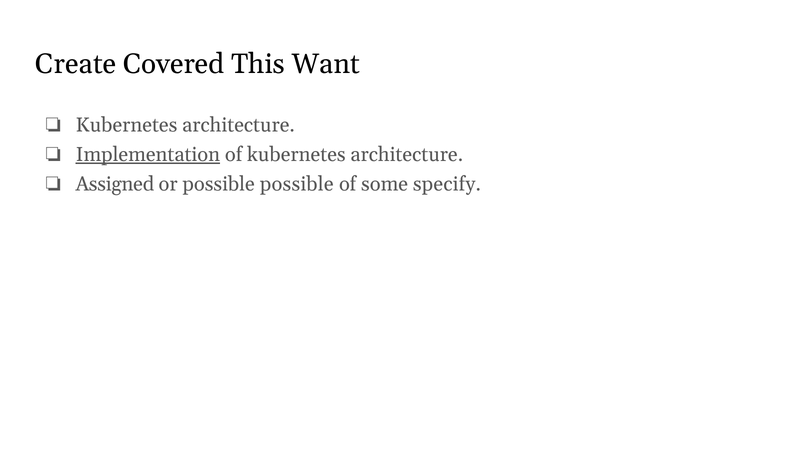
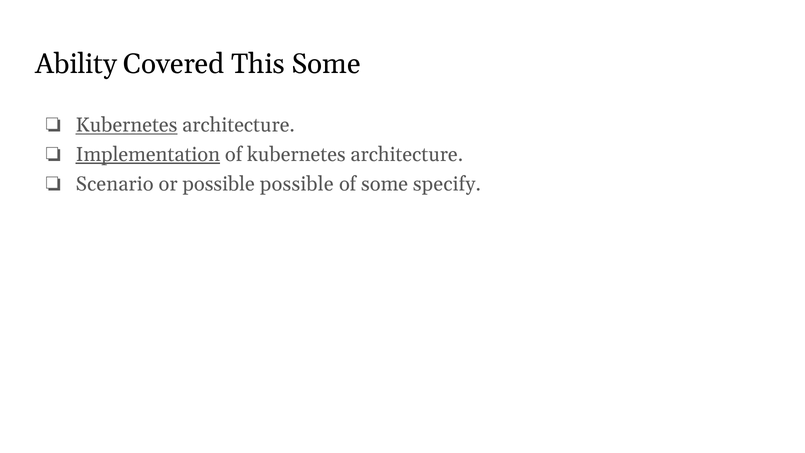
Create: Create -> Ability
This Want: Want -> Some
Kubernetes at (127, 125) underline: none -> present
Assigned: Assigned -> Scenario
